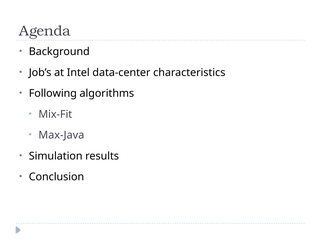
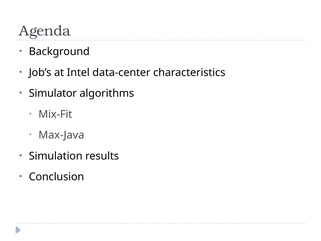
Following: Following -> Simulator
